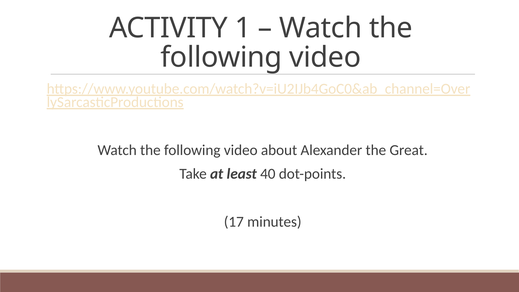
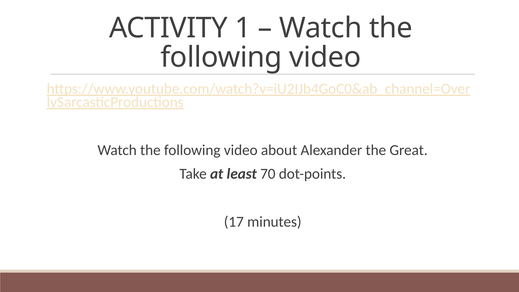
40: 40 -> 70
